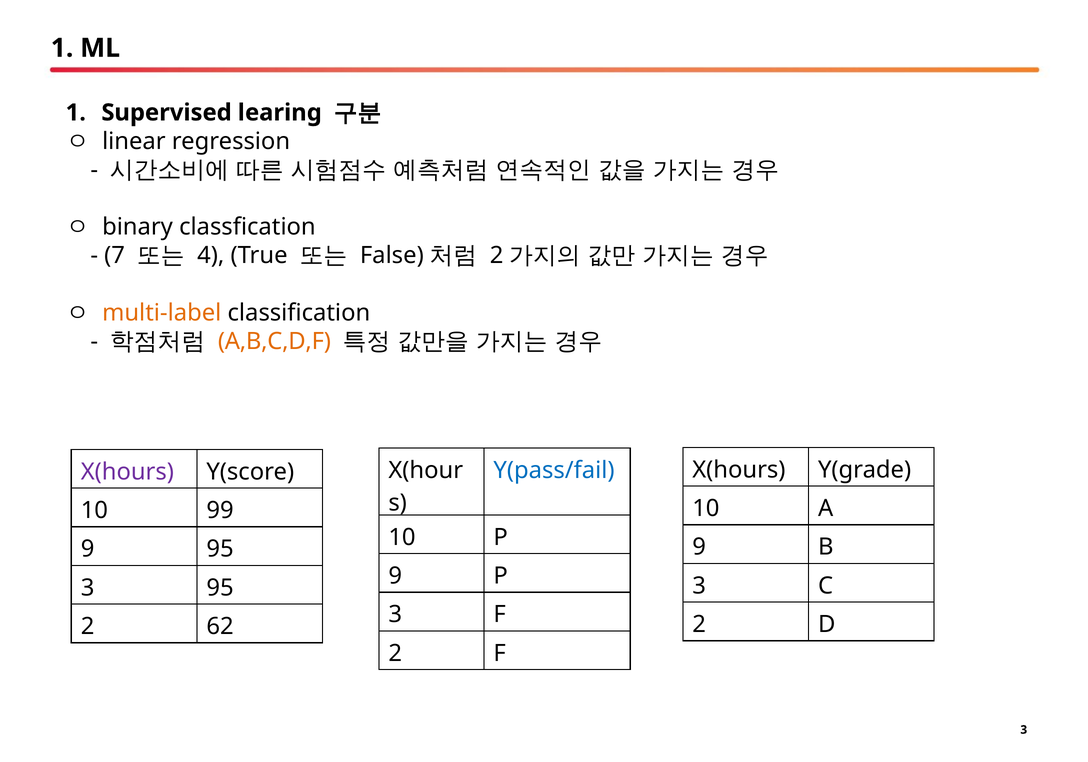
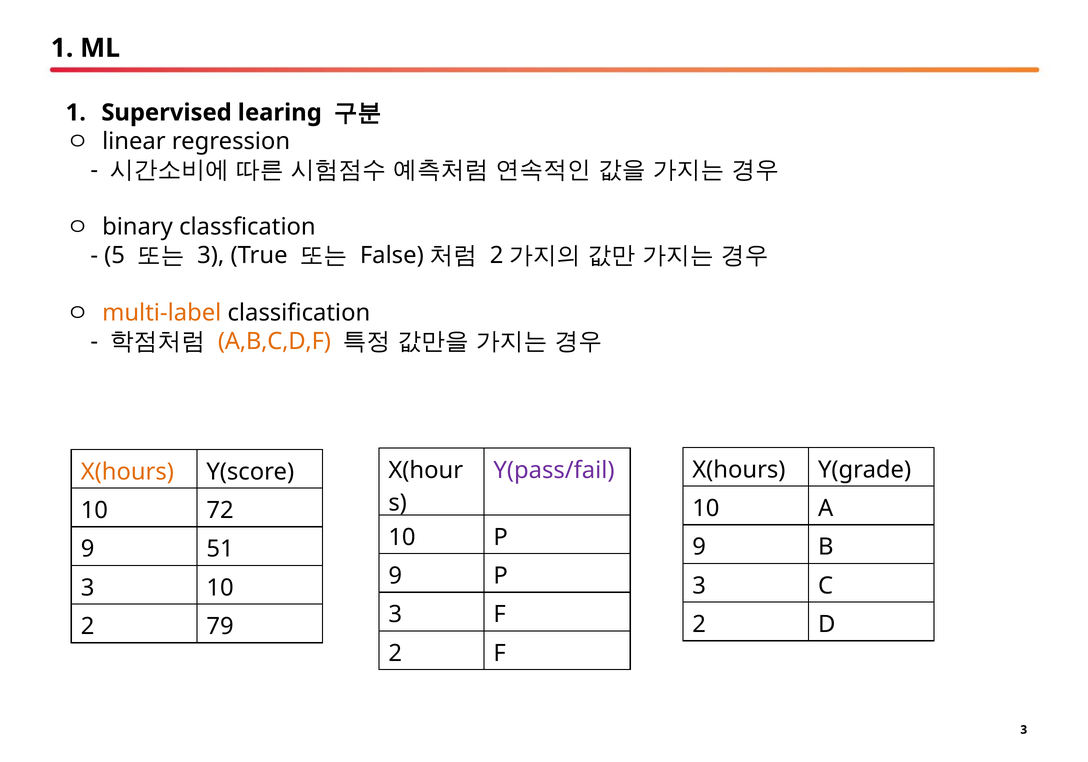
7: 7 -> 5
4 at (211, 255): 4 -> 3
Y(pass/fail colour: blue -> purple
X(hours at (127, 472) colour: purple -> orange
99: 99 -> 72
9 95: 95 -> 51
3 95: 95 -> 10
62: 62 -> 79
